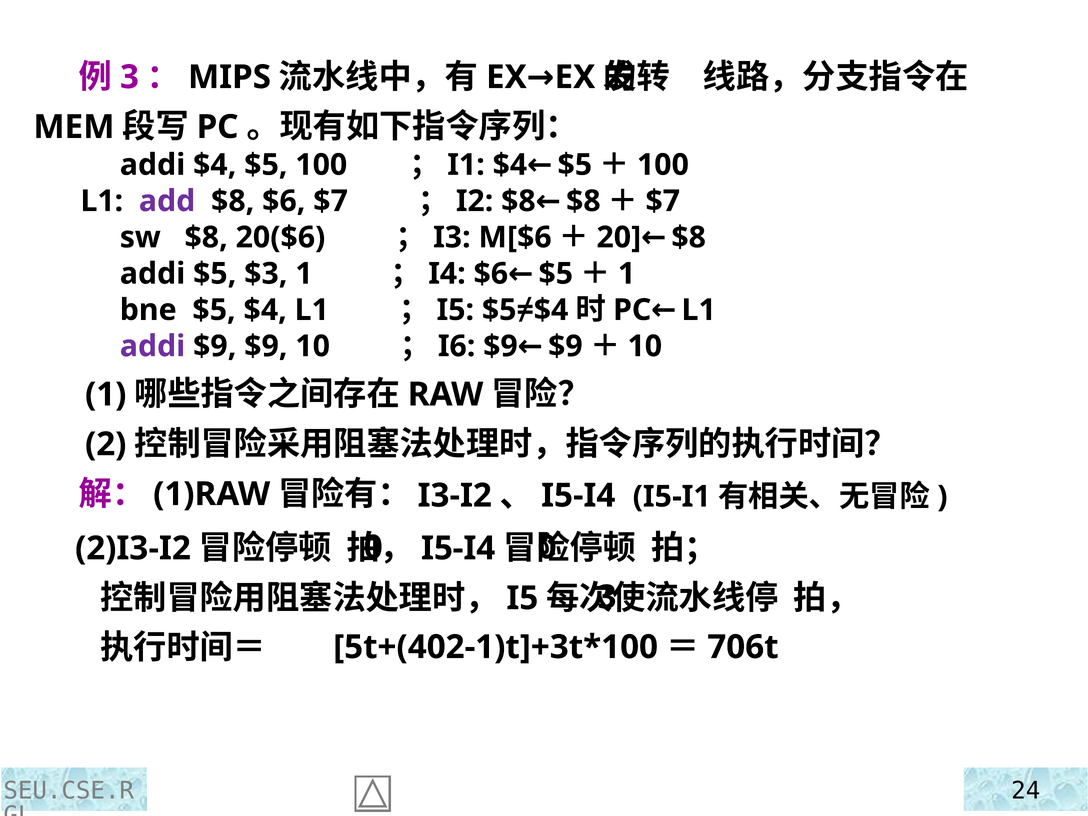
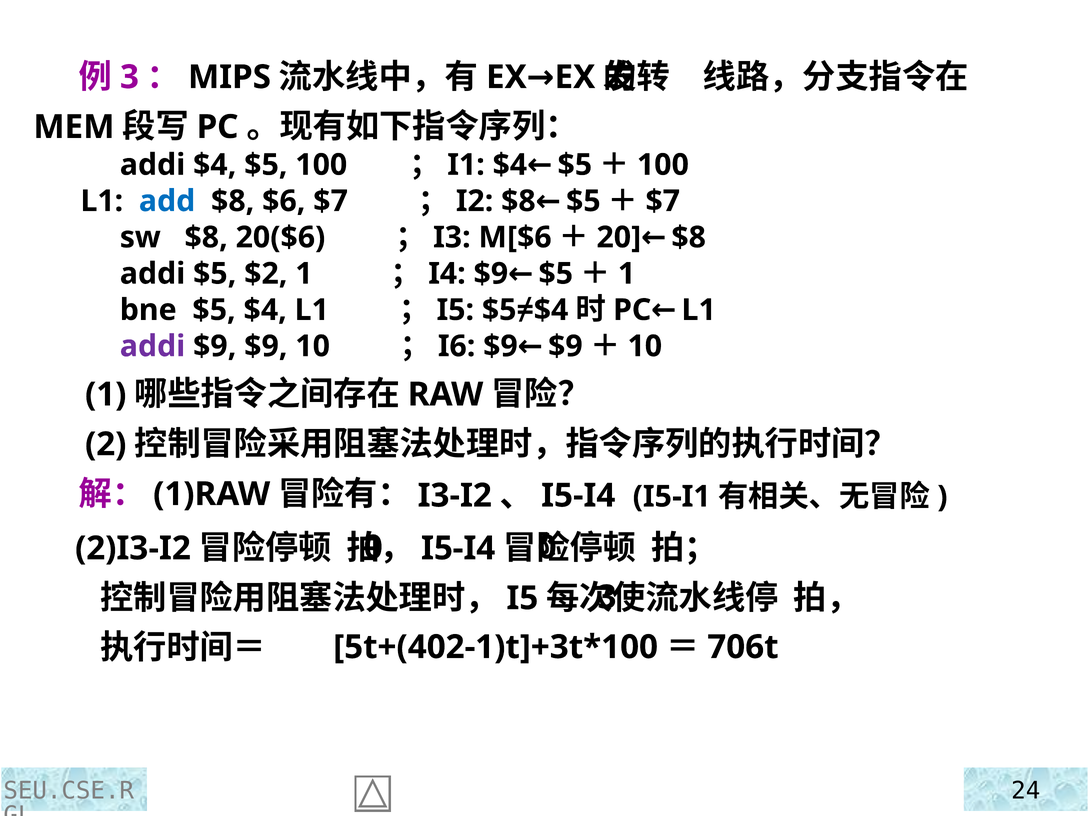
add colour: purple -> blue
$8 at (583, 201): $8 -> $5
$3: $3 -> $2
$6 at (491, 274): $6 -> $9
